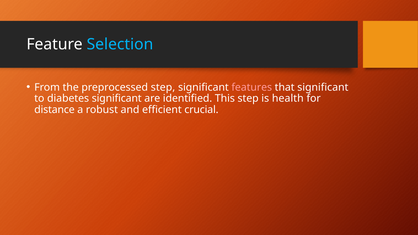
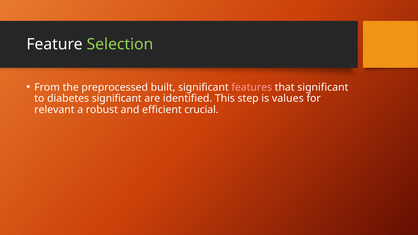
Selection colour: light blue -> light green
preprocessed step: step -> built
health: health -> values
distance: distance -> relevant
